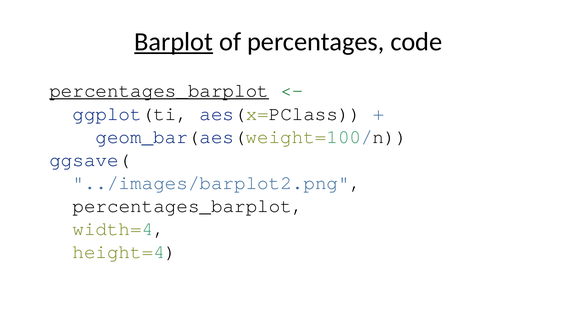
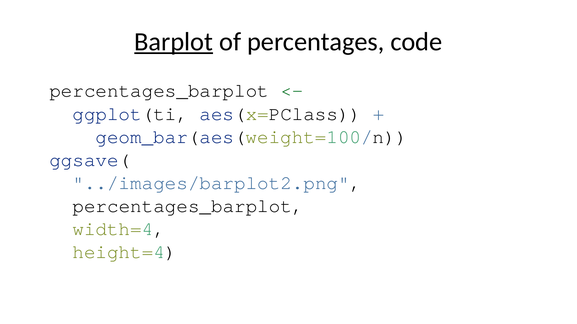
percentages_barplot at (159, 91) underline: present -> none
